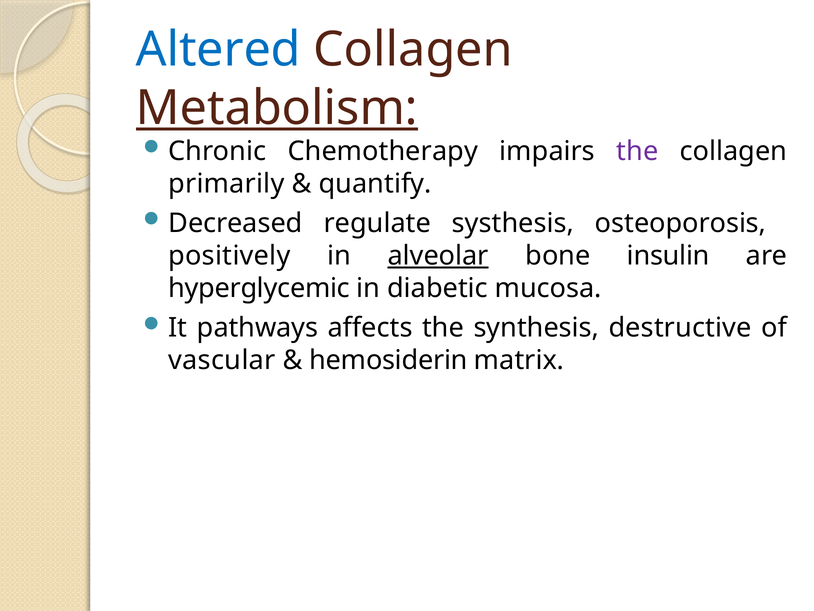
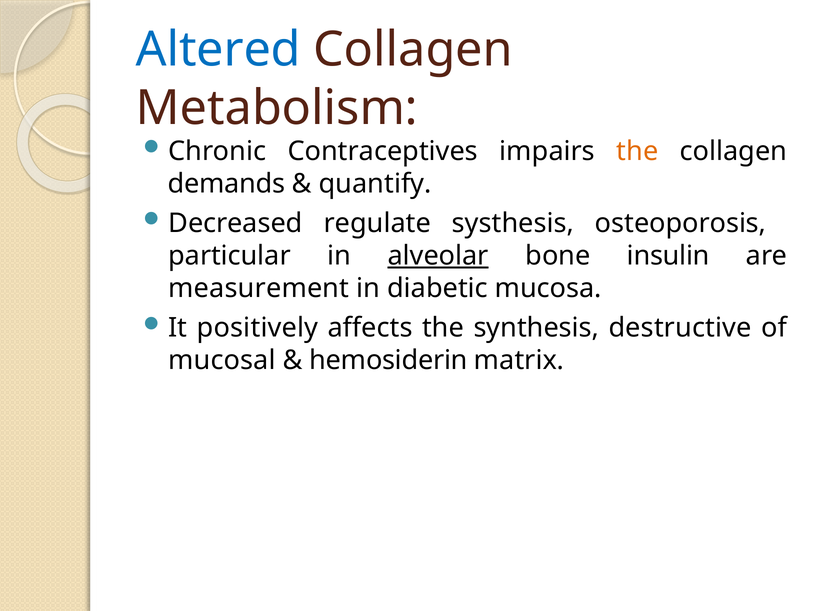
Metabolism underline: present -> none
Chemotherapy: Chemotherapy -> Contraceptives
the at (637, 151) colour: purple -> orange
primarily: primarily -> demands
positively: positively -> particular
hyperglycemic: hyperglycemic -> measurement
pathways: pathways -> positively
vascular: vascular -> mucosal
